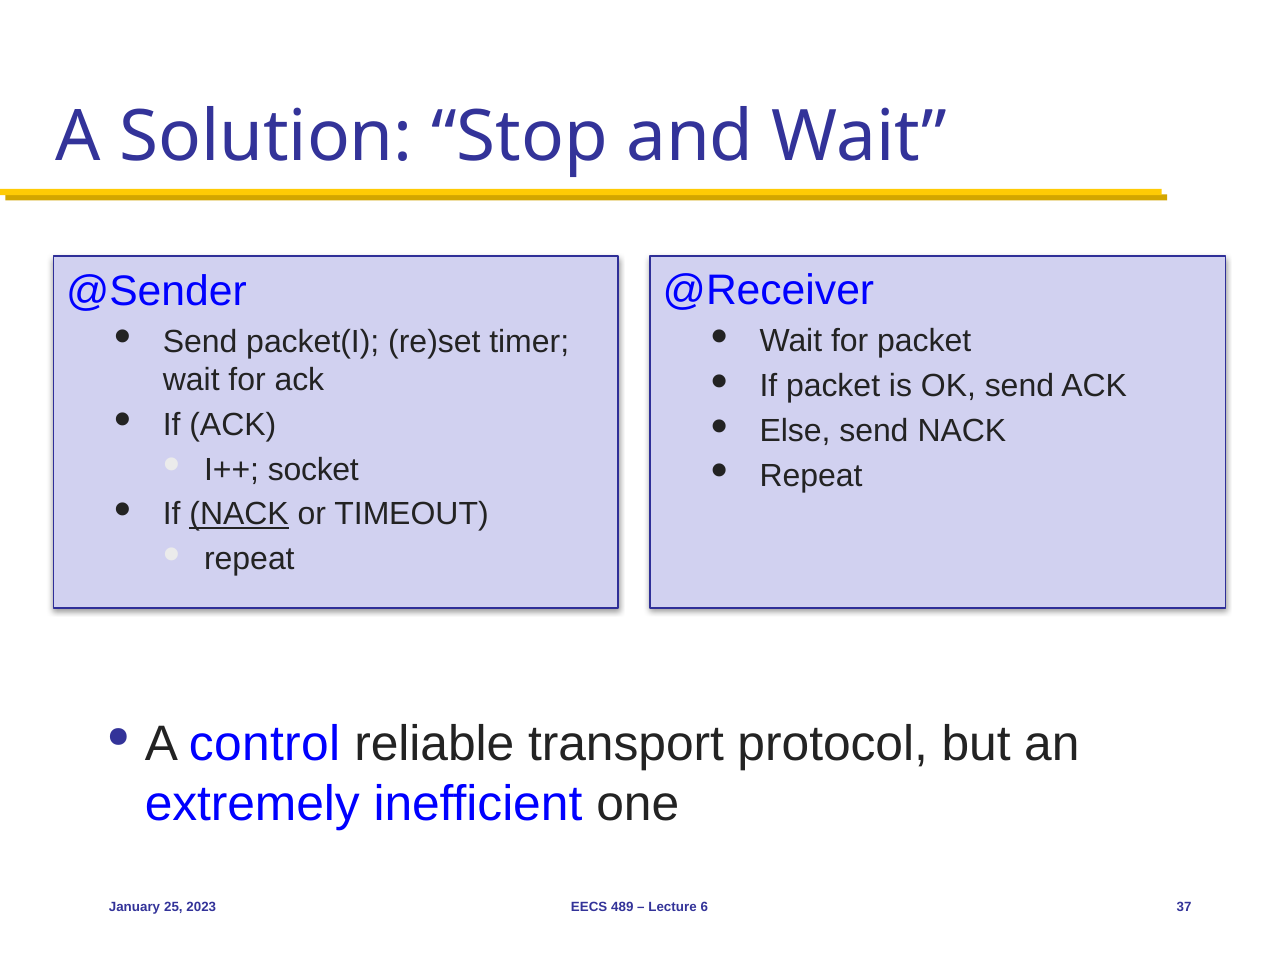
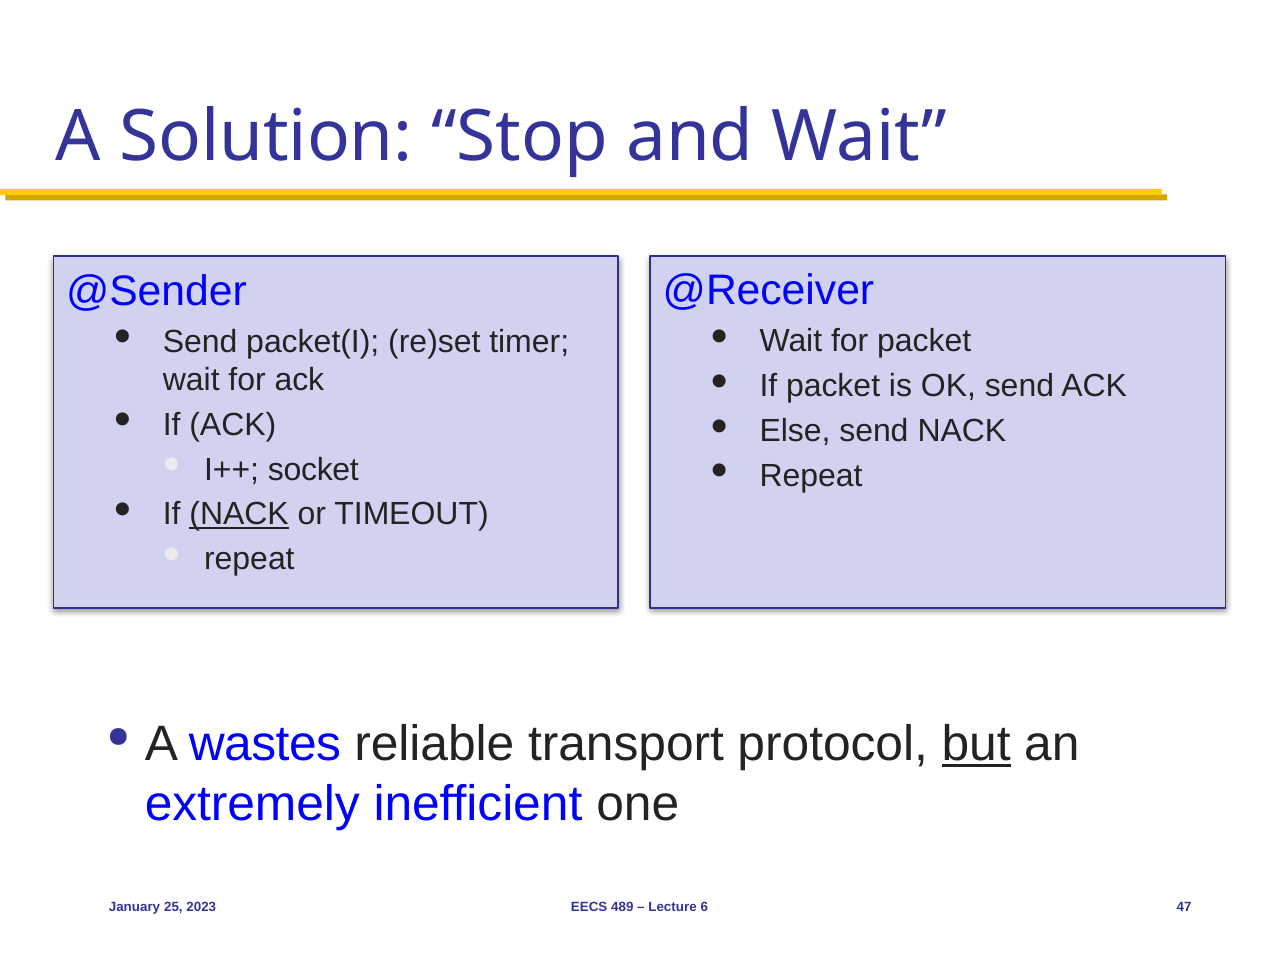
control: control -> wastes
but underline: none -> present
37: 37 -> 47
